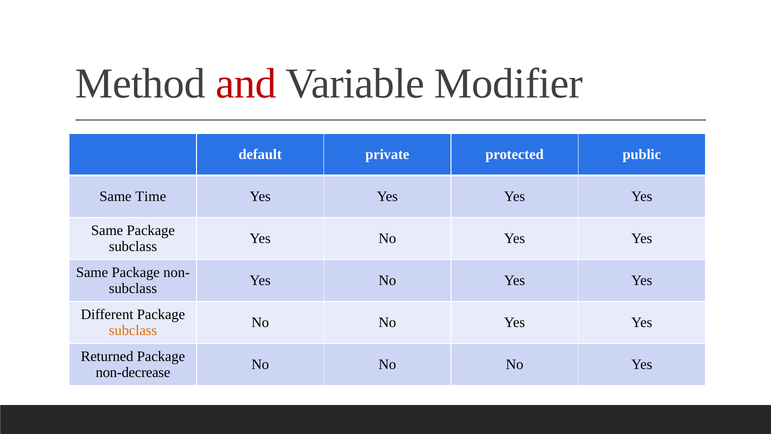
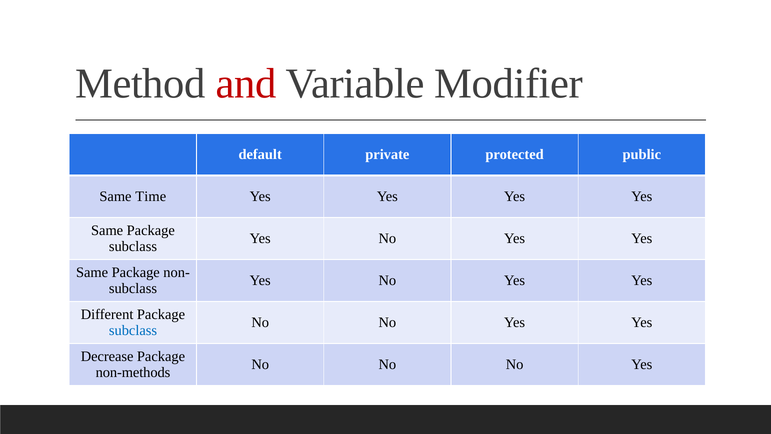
subclass at (133, 330) colour: orange -> blue
Returned: Returned -> Decrease
non-decrease: non-decrease -> non-methods
